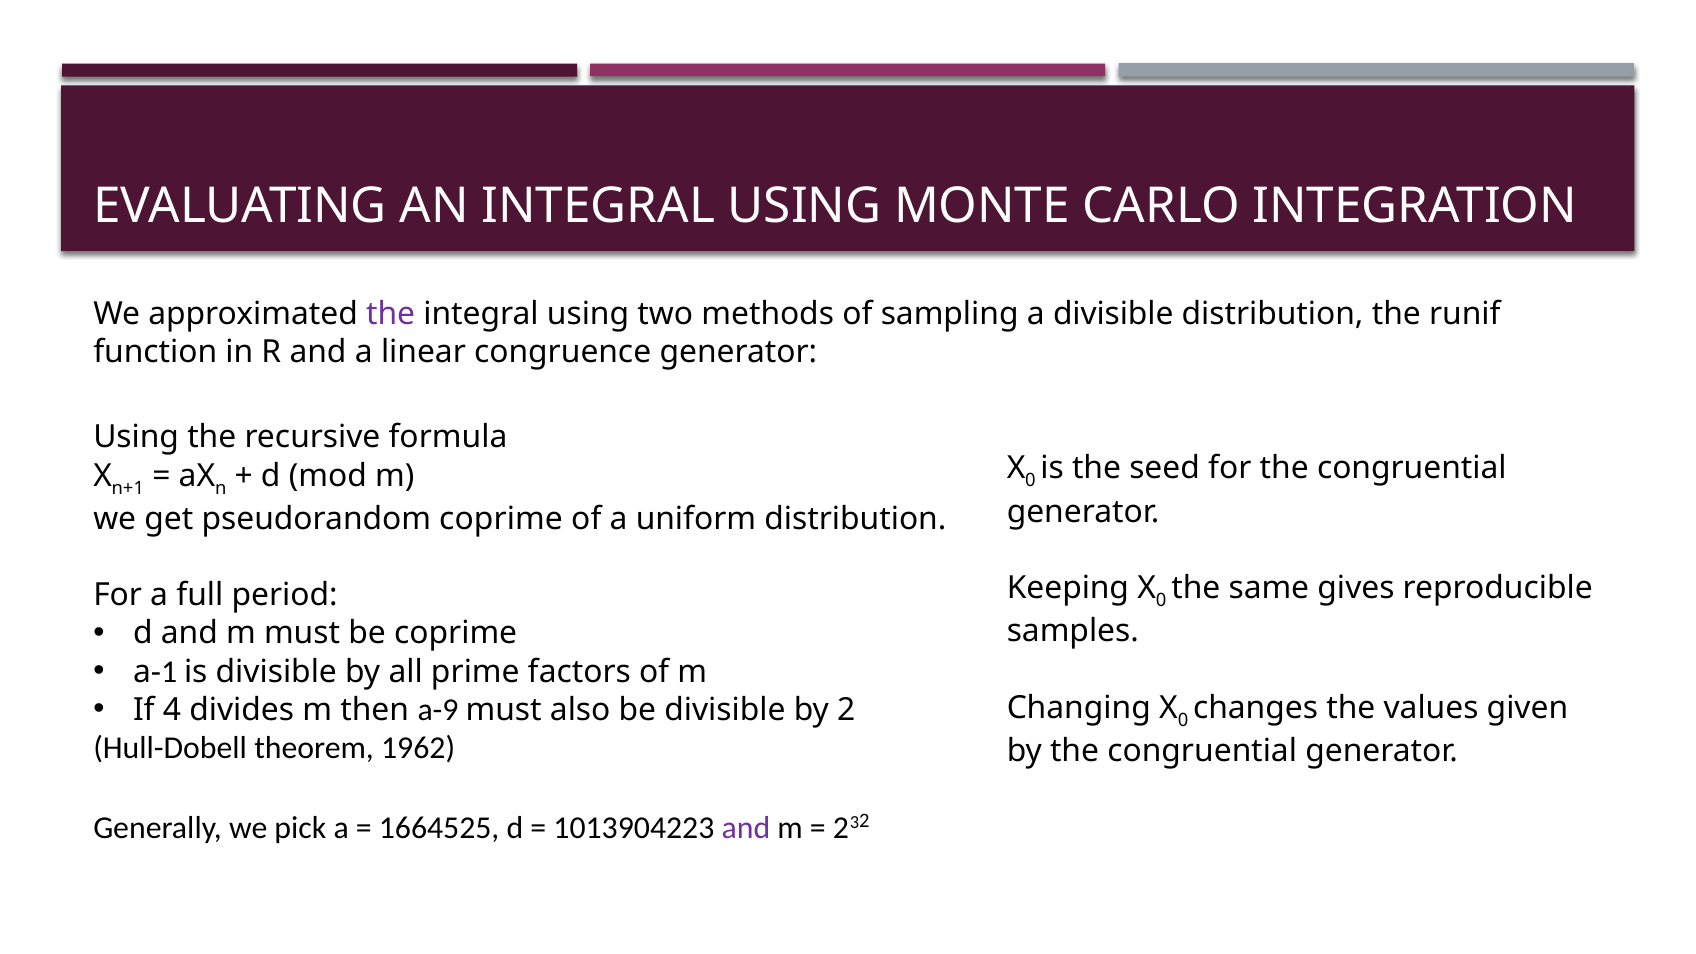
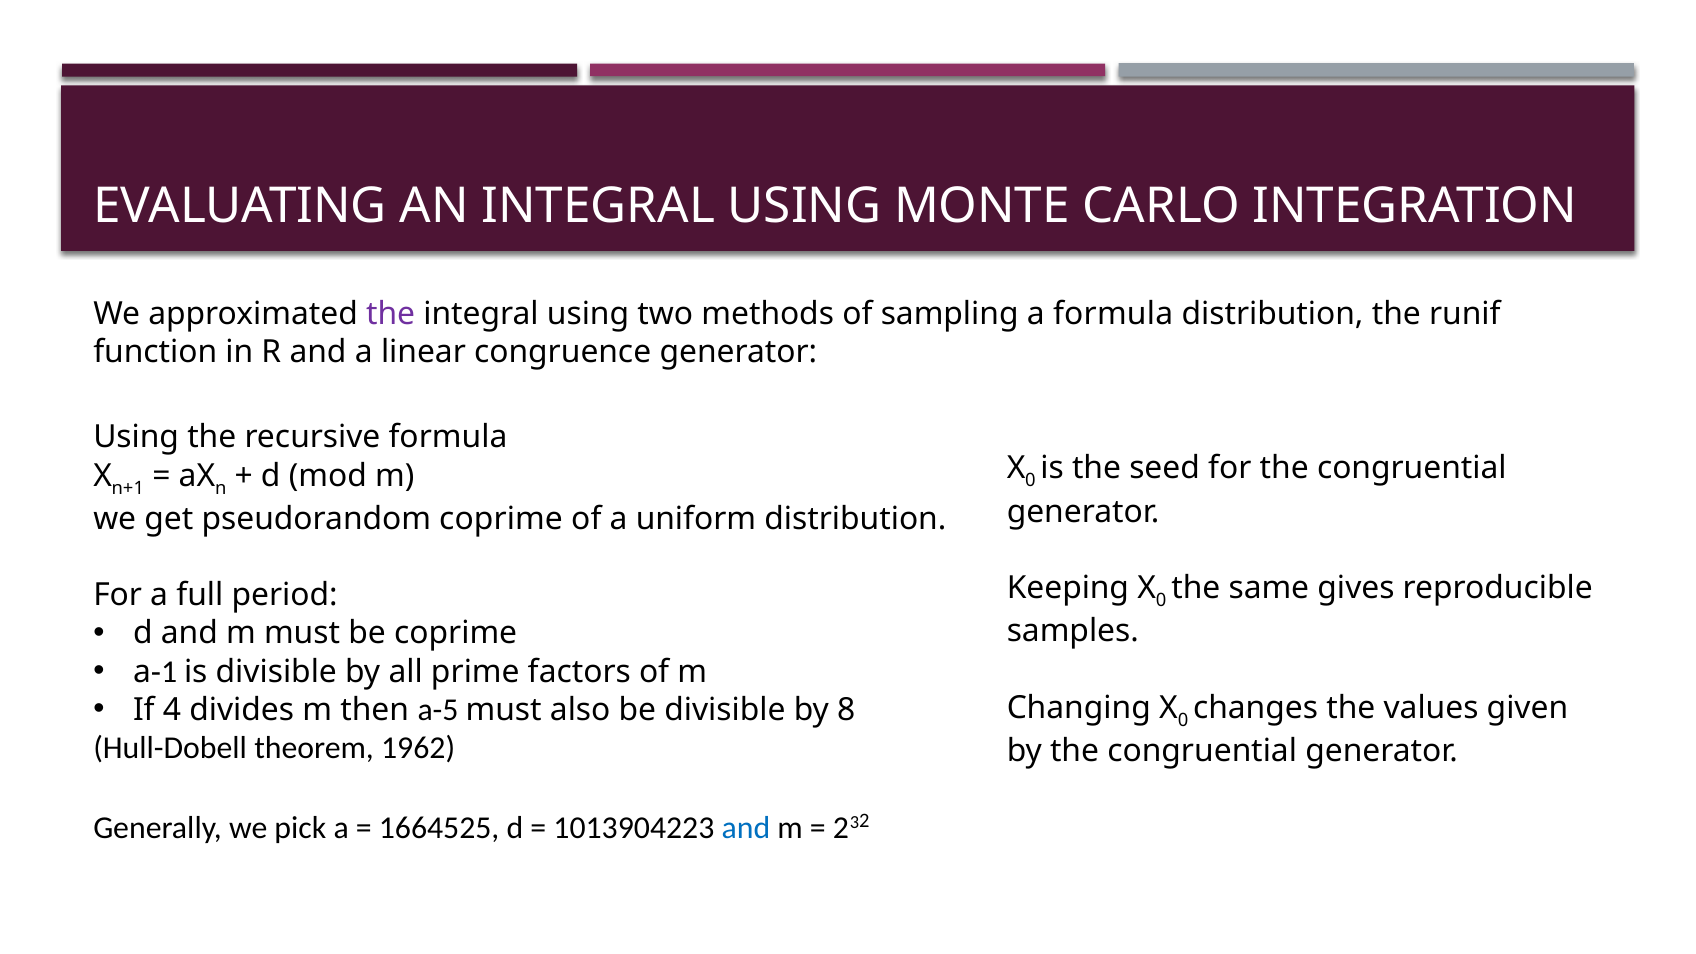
a divisible: divisible -> formula
a-9: a-9 -> a-5
2: 2 -> 8
and at (746, 828) colour: purple -> blue
